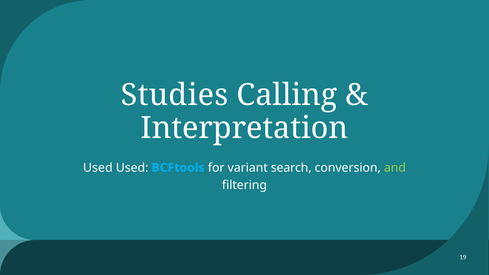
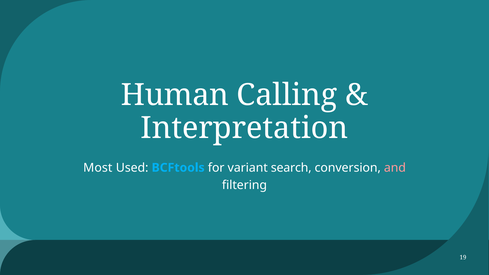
Studies: Studies -> Human
Used at (98, 168): Used -> Most
and colour: light green -> pink
